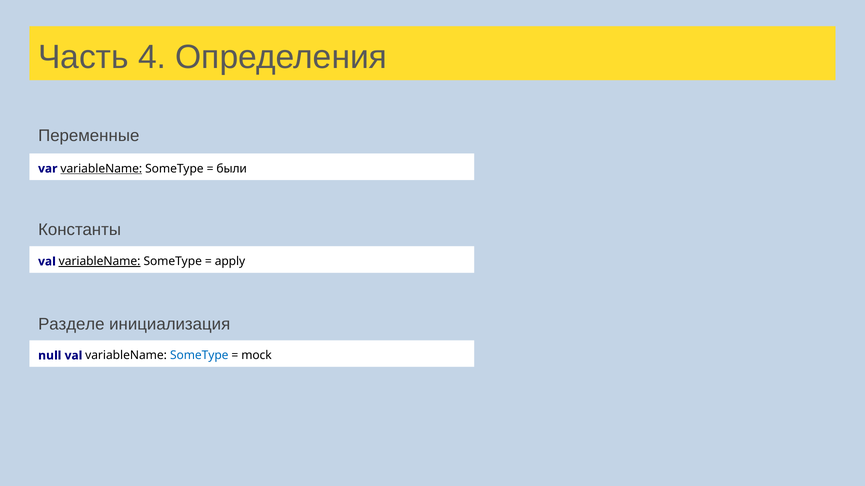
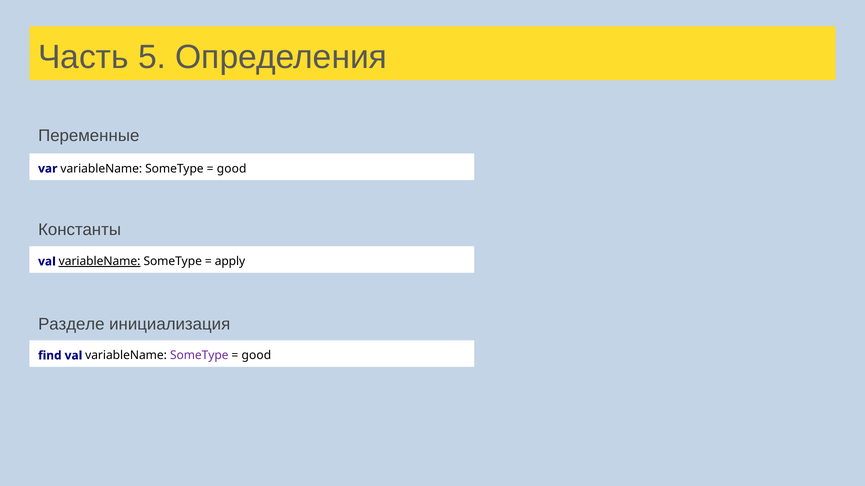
4: 4 -> 5
variableName at (101, 169) underline: present -> none
были at (232, 169): были -> good
null: null -> find
SomeType at (199, 356) colour: blue -> purple
mock at (257, 356): mock -> good
